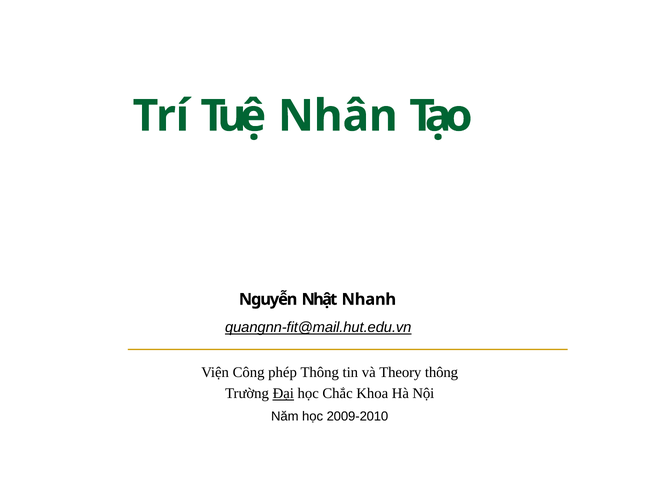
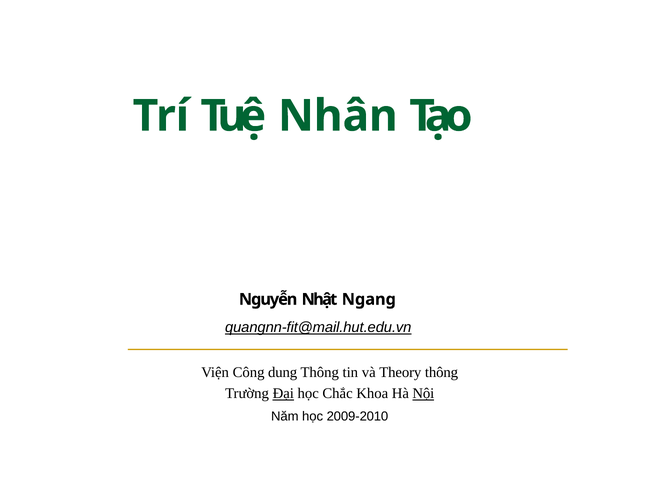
Nhanh: Nhanh -> Ngang
phép: phép -> dung
Nội underline: none -> present
